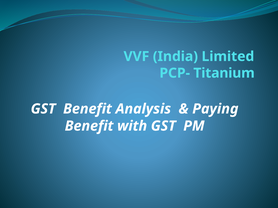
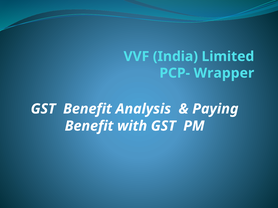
Titanium: Titanium -> Wrapper
